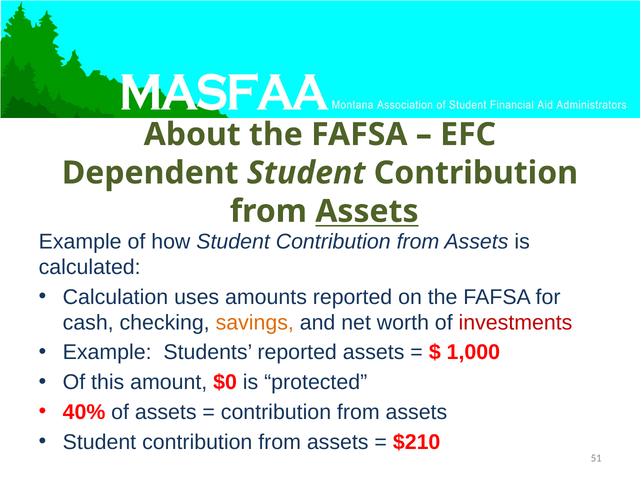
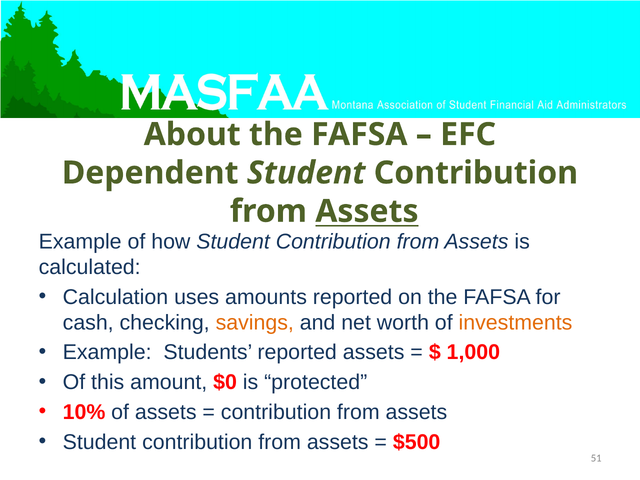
investments colour: red -> orange
40%: 40% -> 10%
$210: $210 -> $500
